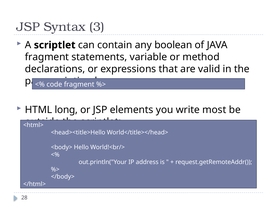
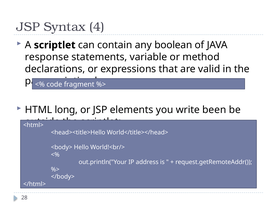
3: 3 -> 4
fragment at (47, 57): fragment -> response
most: most -> been
